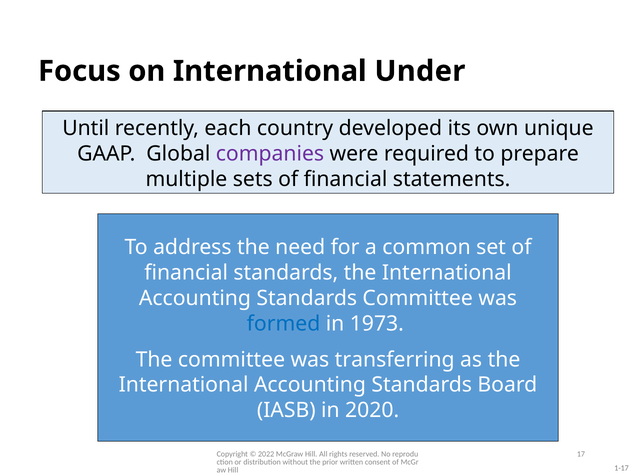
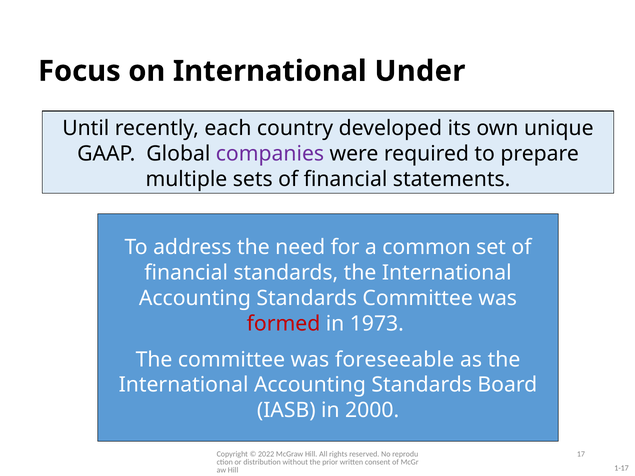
formed colour: blue -> red
transferring: transferring -> foreseeable
2020: 2020 -> 2000
